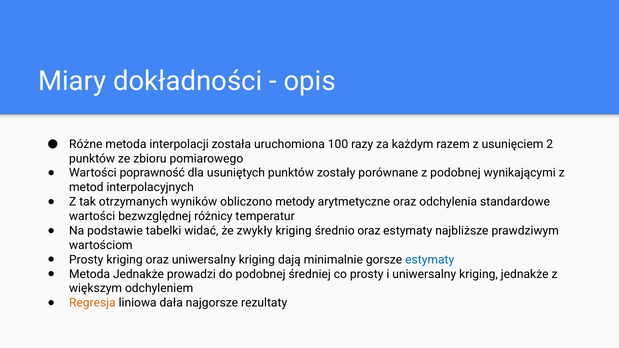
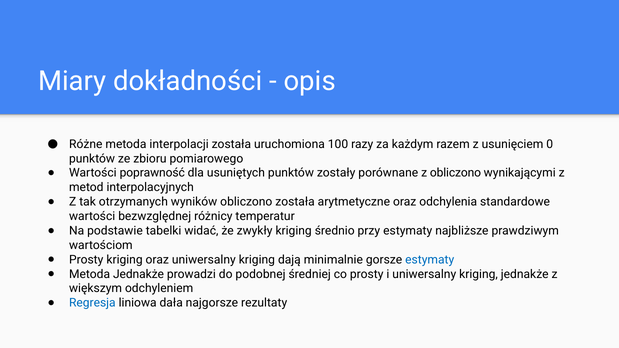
2: 2 -> 0
z podobnej: podobnej -> obliczono
obliczono metody: metody -> została
średnio oraz: oraz -> przy
Regresja colour: orange -> blue
